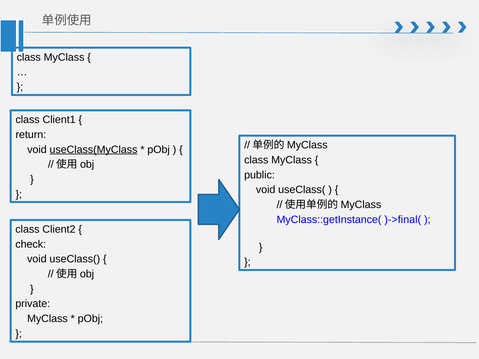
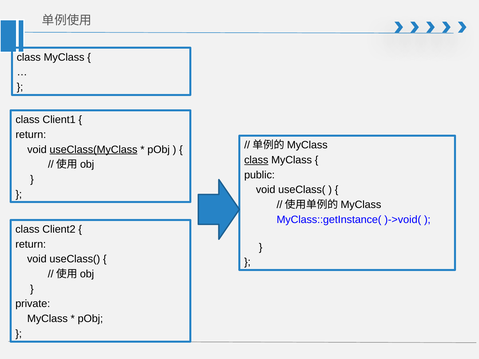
class at (256, 160) underline: none -> present
)->final(: )->final( -> )->void(
check at (31, 244): check -> return
